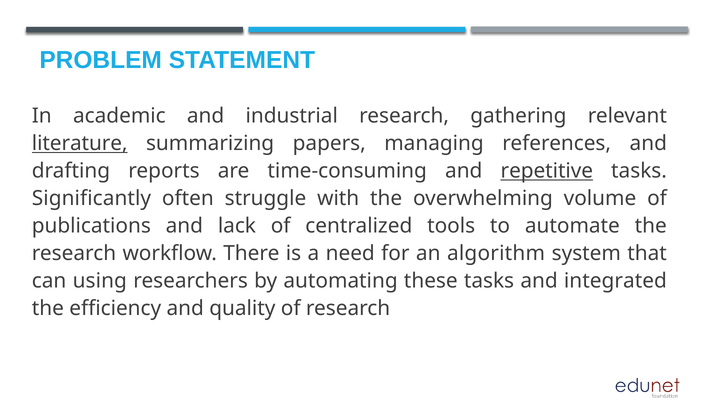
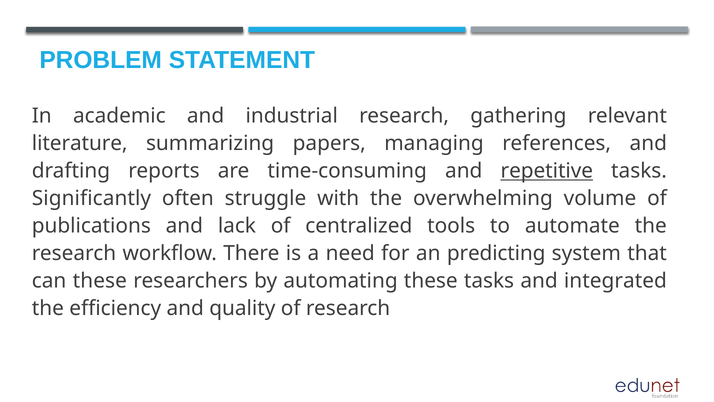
literature underline: present -> none
algorithm: algorithm -> predicting
can using: using -> these
